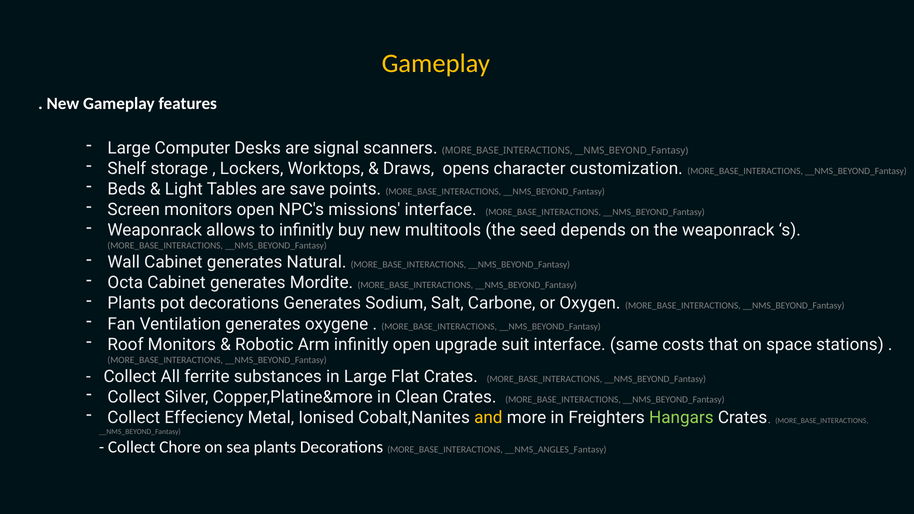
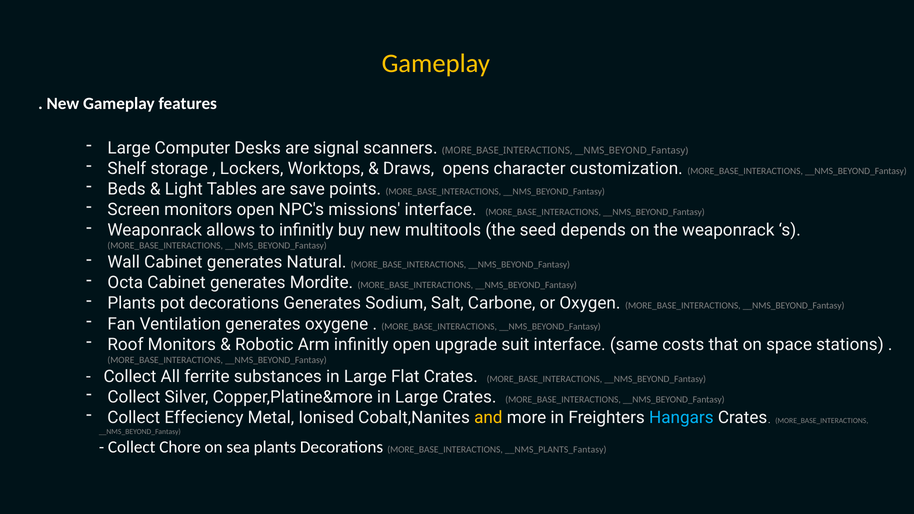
Copper,Platine&more in Clean: Clean -> Large
Hangars colour: light green -> light blue
__NMS_ANGLES_Fantasy: __NMS_ANGLES_Fantasy -> __NMS_PLANTS_Fantasy
